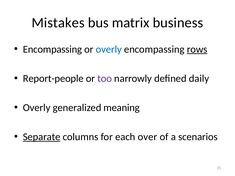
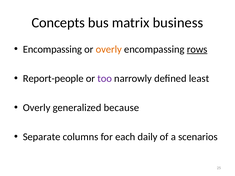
Mistakes: Mistakes -> Concepts
overly at (109, 49) colour: blue -> orange
daily: daily -> least
meaning: meaning -> because
Separate underline: present -> none
over: over -> daily
